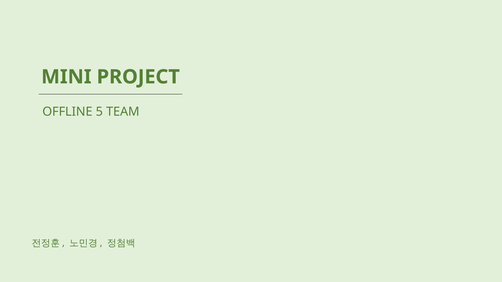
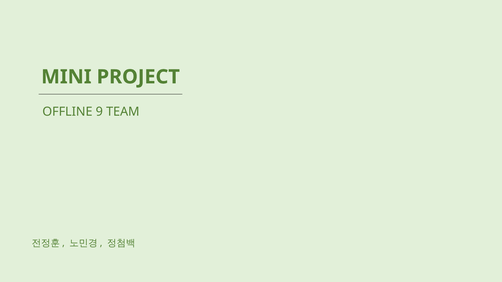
5: 5 -> 9
